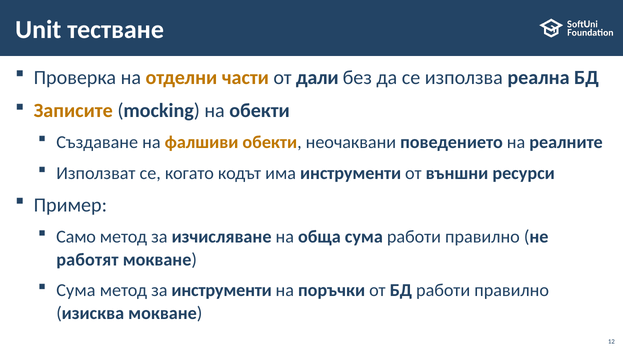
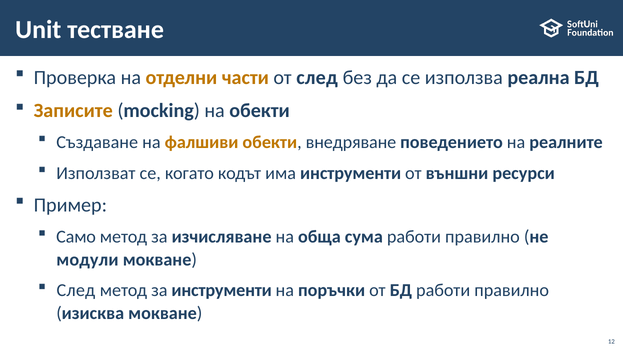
от дали: дали -> след
неочаквани: неочаквани -> внедряване
работят: работят -> модули
Сума at (76, 291): Сума -> След
